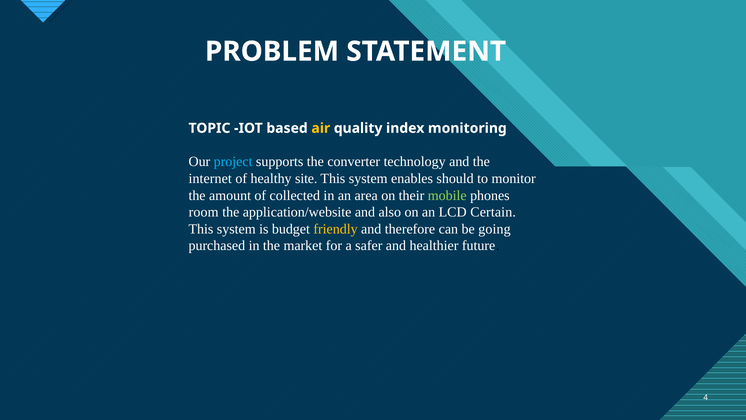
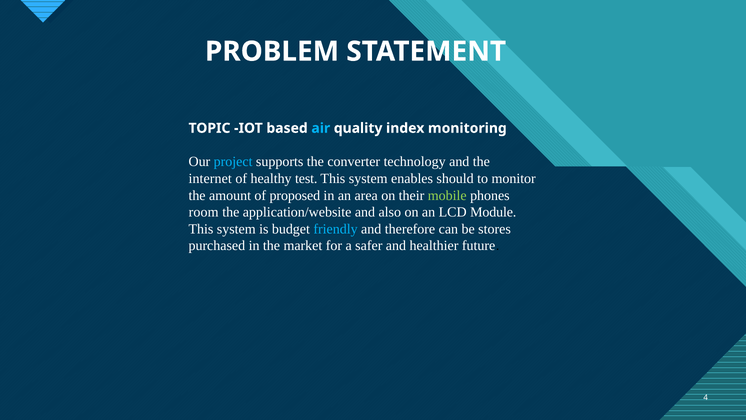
air colour: yellow -> light blue
site: site -> test
collected: collected -> proposed
Certain: Certain -> Module
friendly colour: yellow -> light blue
going: going -> stores
